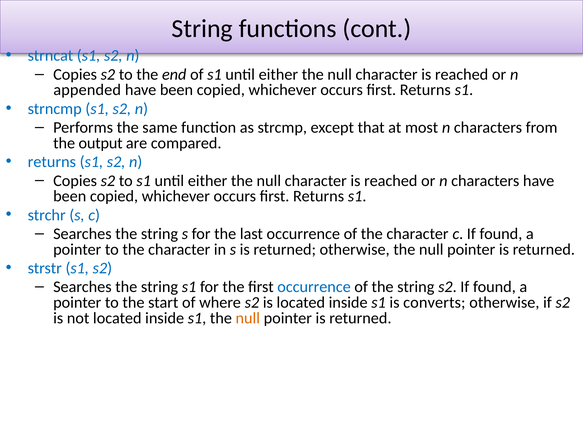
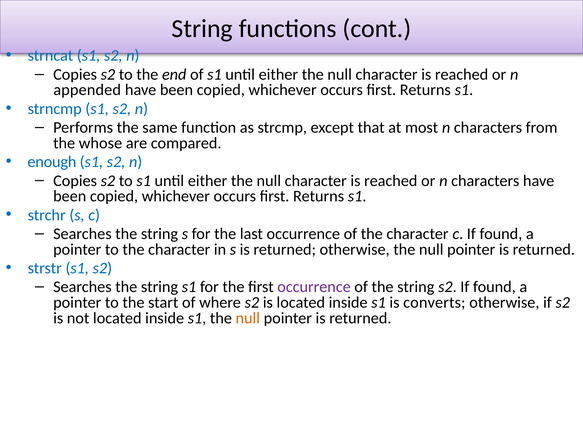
output: output -> whose
returns at (52, 162): returns -> enough
occurrence at (314, 287) colour: blue -> purple
